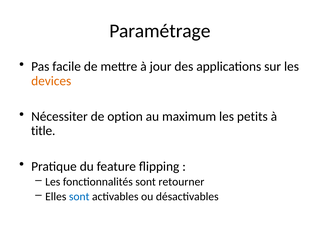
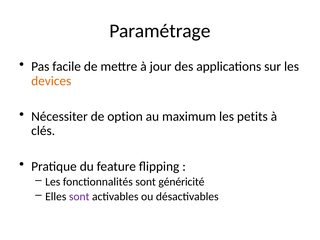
title: title -> clés
retourner: retourner -> généricité
sont at (79, 197) colour: blue -> purple
